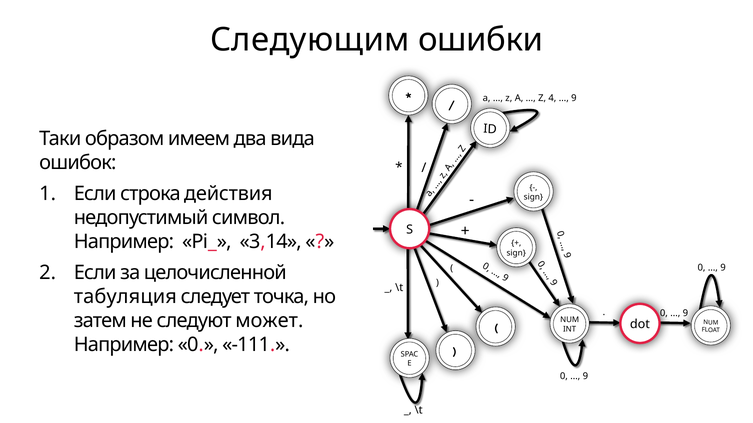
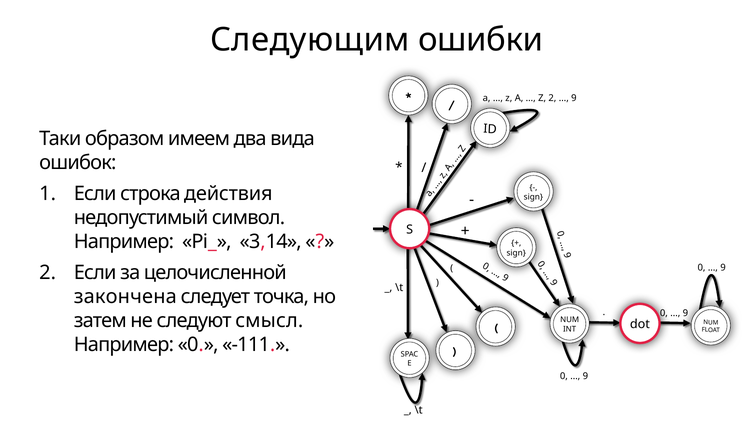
Z 4: 4 -> 2
табуляция: табуляция -> закончена
может: может -> смысл
